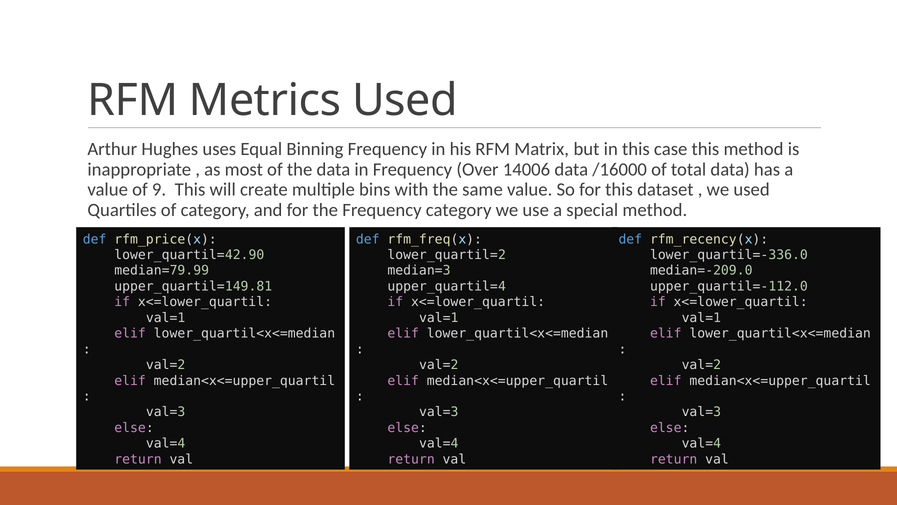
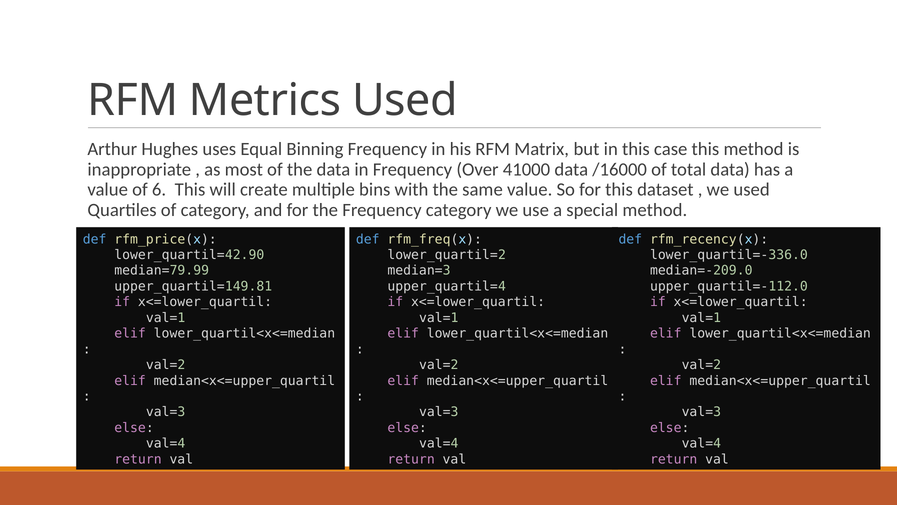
14006: 14006 -> 41000
9: 9 -> 6
